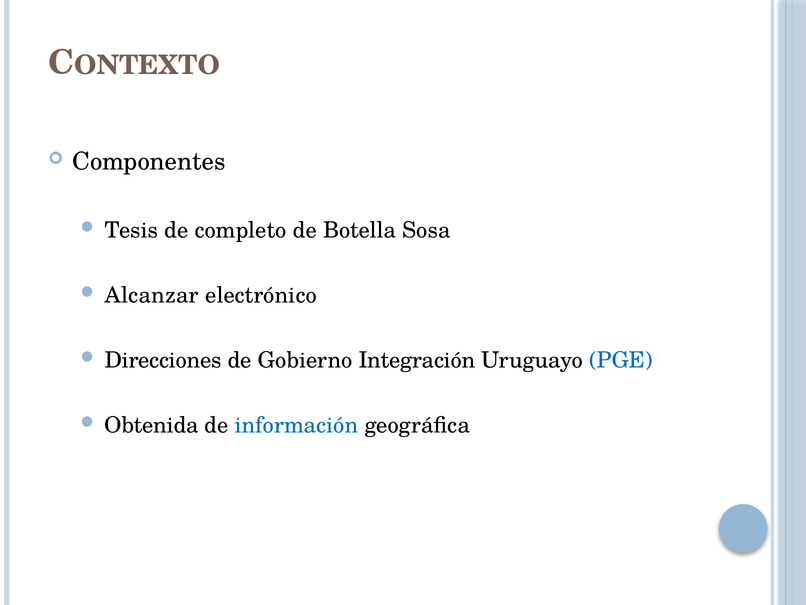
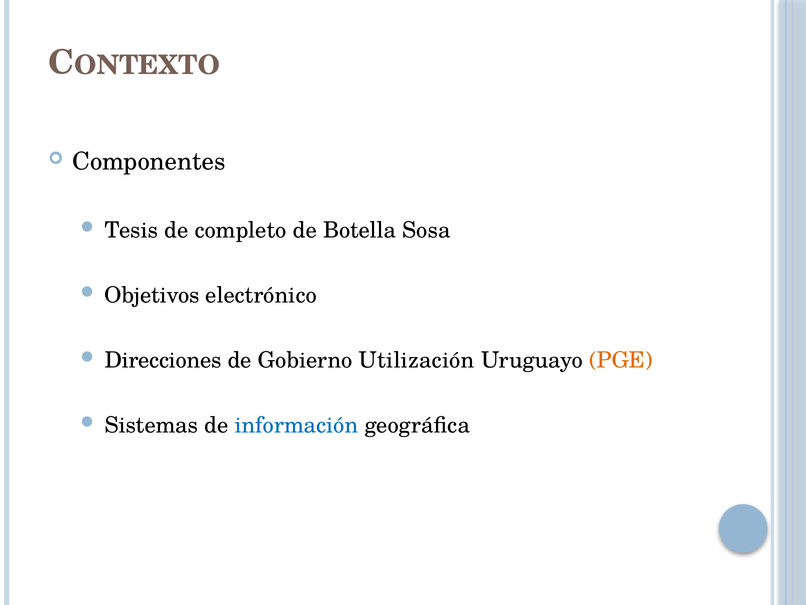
Alcanzar: Alcanzar -> Objetivos
Integración: Integración -> Utilización
PGE colour: blue -> orange
Obtenida: Obtenida -> Sistemas
